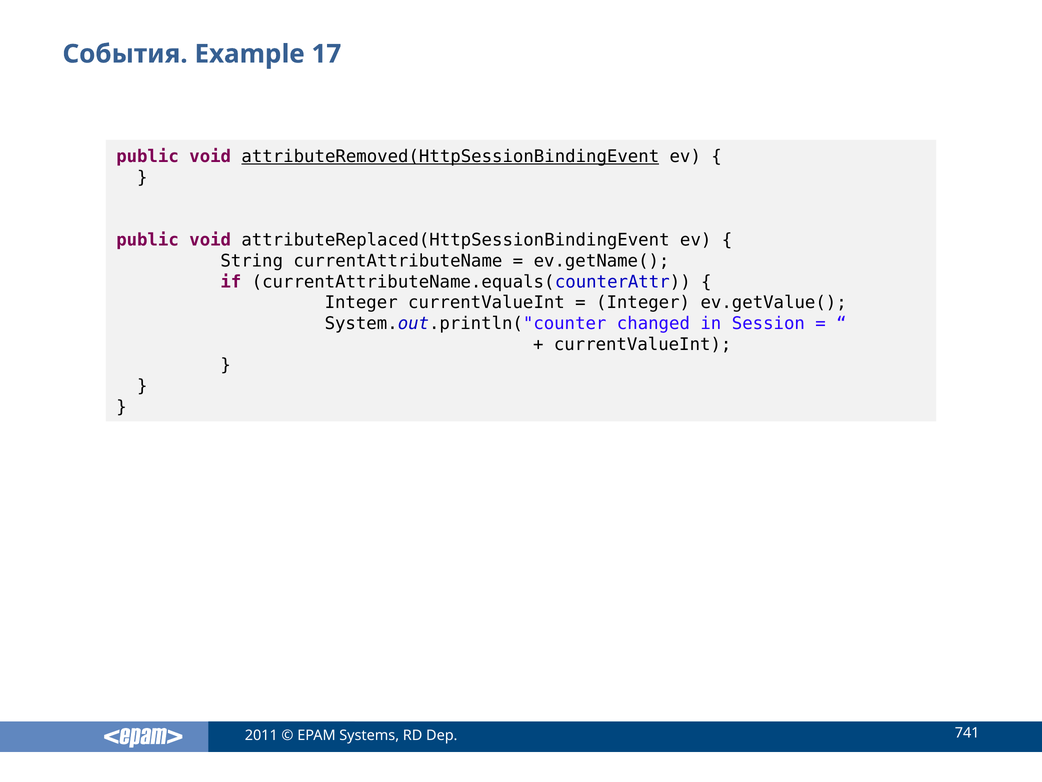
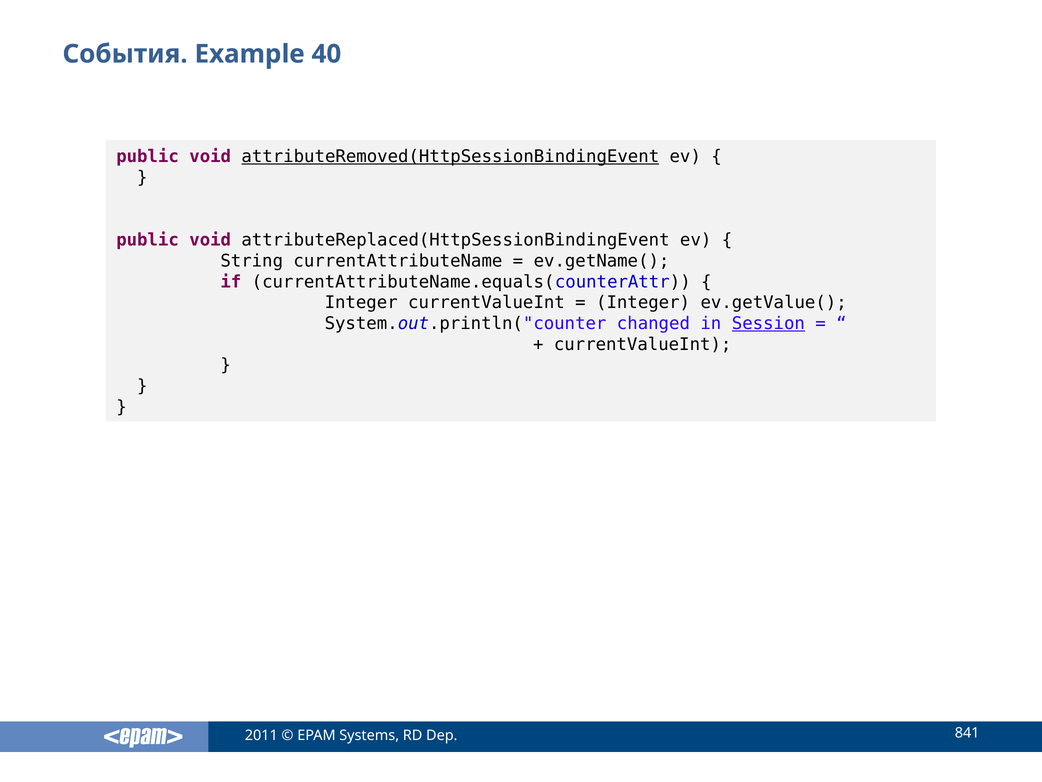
17: 17 -> 40
Session underline: none -> present
741: 741 -> 841
